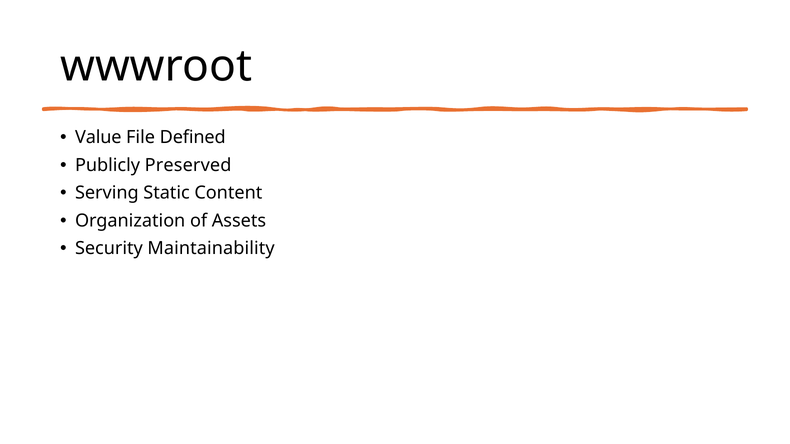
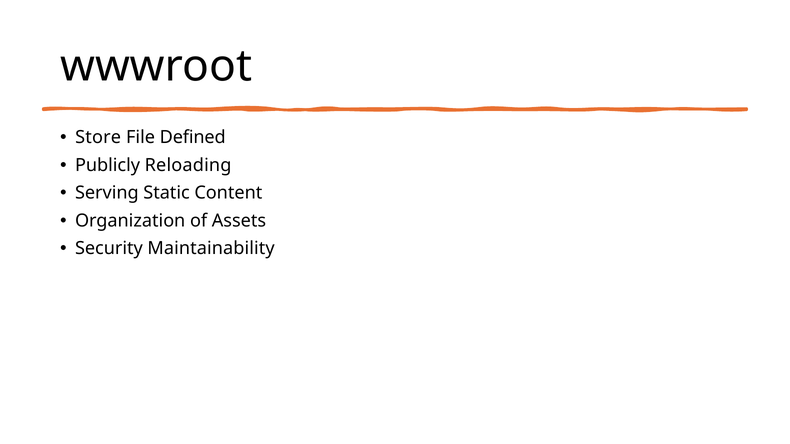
Value: Value -> Store
Preserved: Preserved -> Reloading
